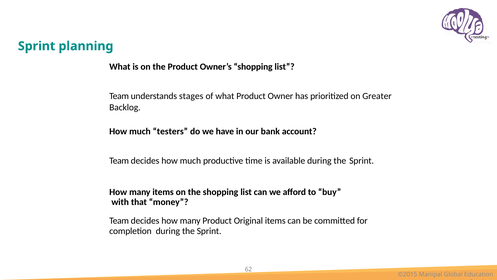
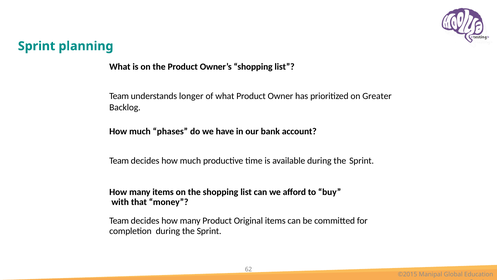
stages: stages -> longer
testers: testers -> phases
